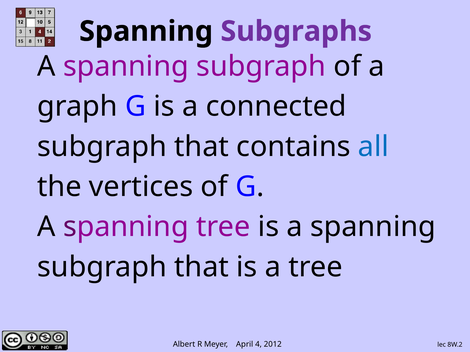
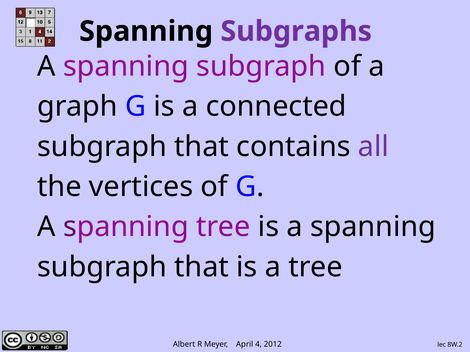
all colour: blue -> purple
